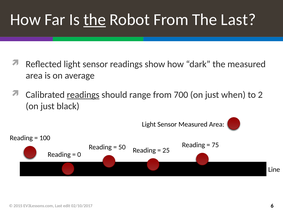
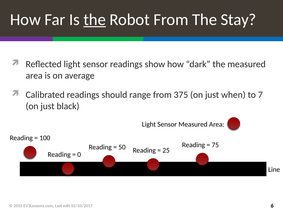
The Last: Last -> Stay
readings at (83, 95) underline: present -> none
700: 700 -> 375
2: 2 -> 7
